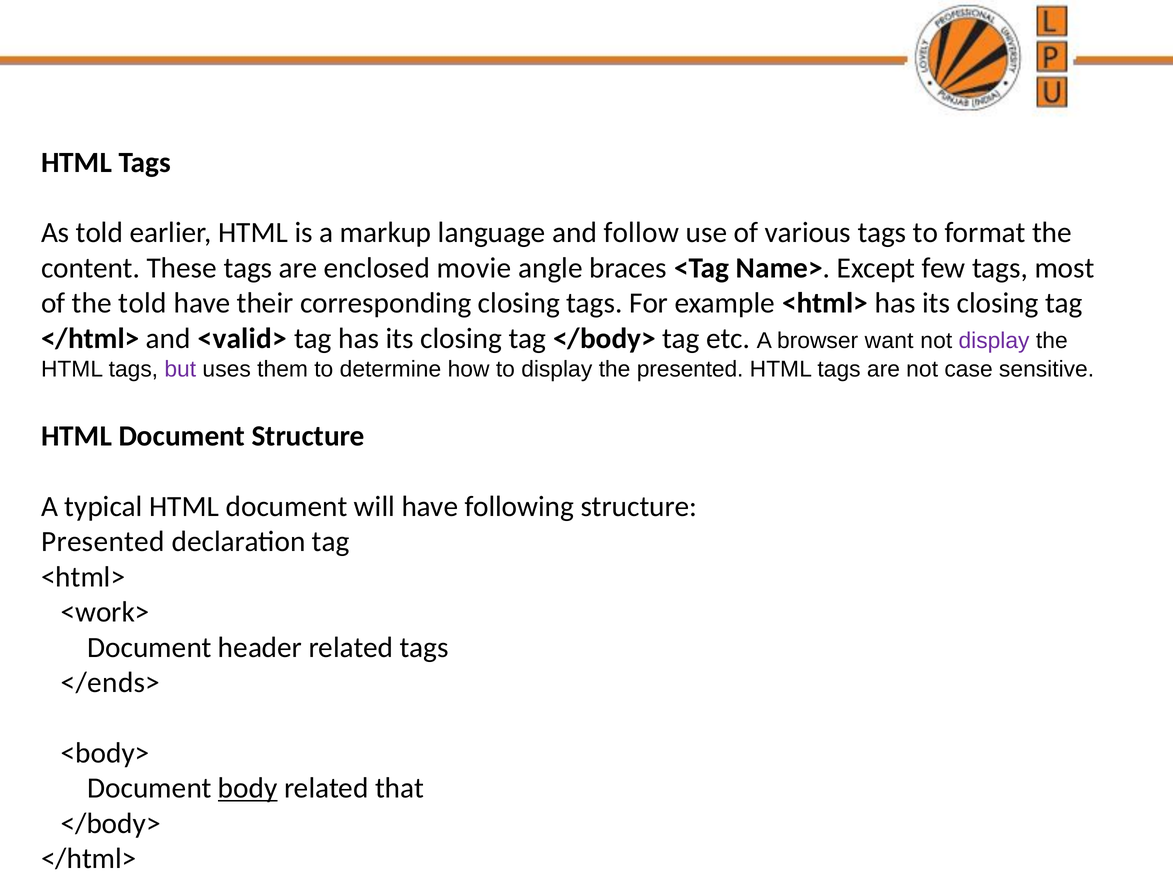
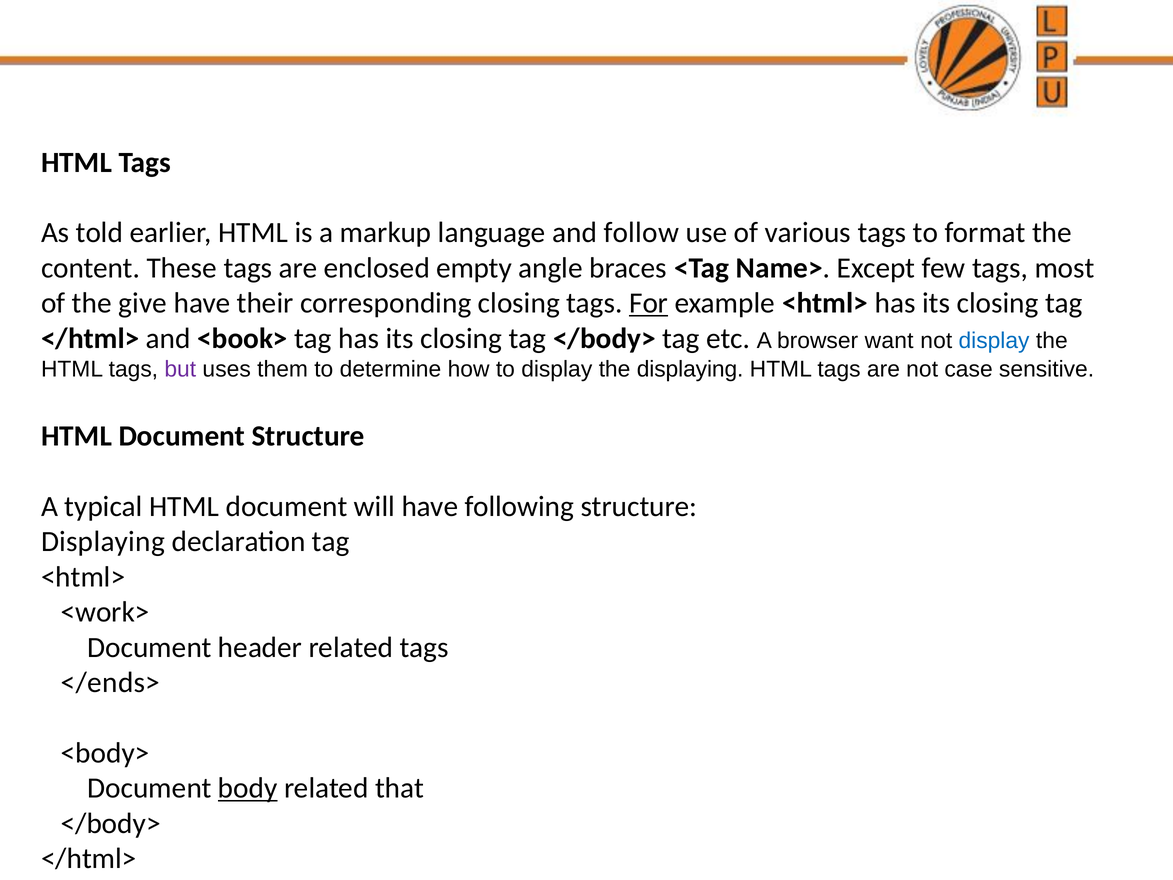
movie: movie -> empty
the told: told -> give
For underline: none -> present
<valid>: <valid> -> <book>
display at (994, 340) colour: purple -> blue
the presented: presented -> displaying
Presented at (103, 542): Presented -> Displaying
